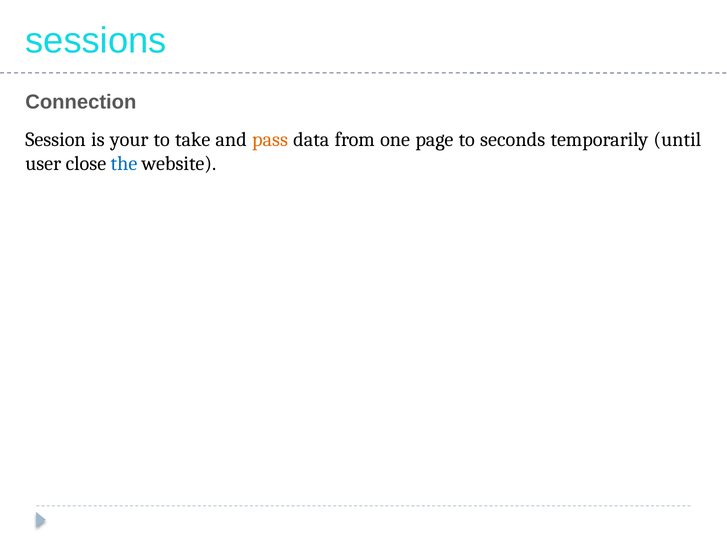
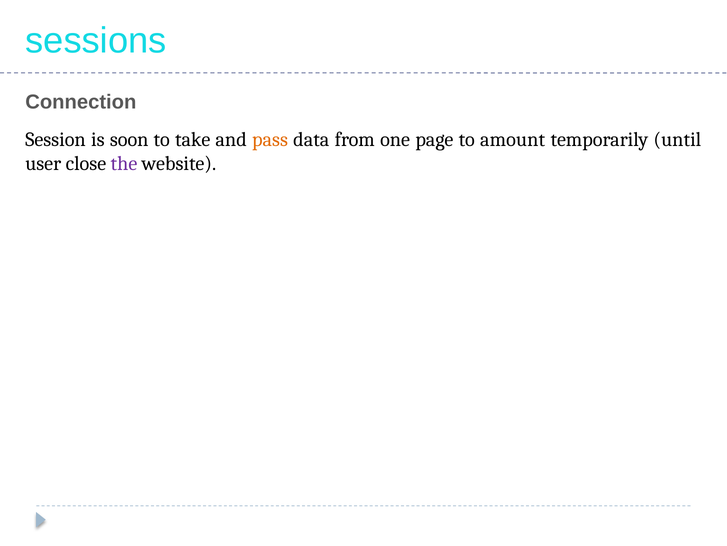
your: your -> soon
seconds: seconds -> amount
the colour: blue -> purple
